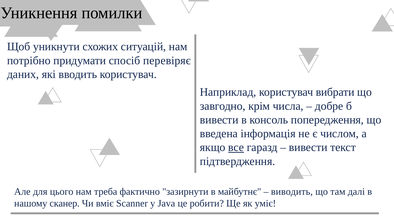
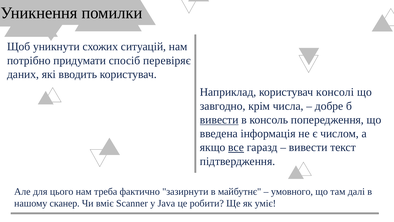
вибрати: вибрати -> консолі
вивести at (219, 120) underline: none -> present
виводить: виводить -> умовного
